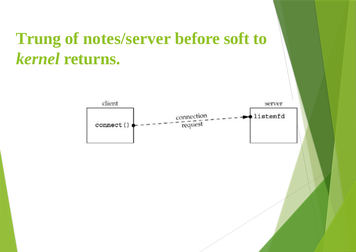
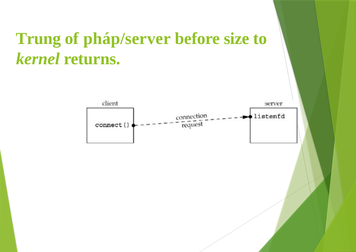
notes/server: notes/server -> pháp/server
soft: soft -> size
